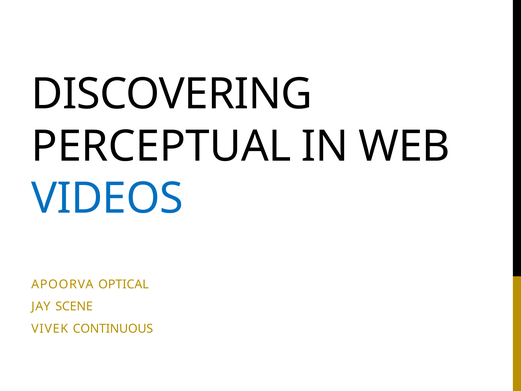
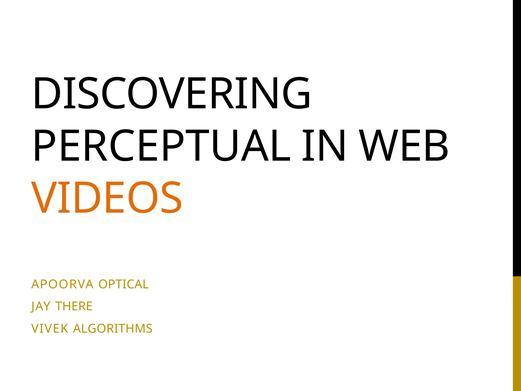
VIDEOS colour: blue -> orange
SCENE: SCENE -> THERE
CONTINUOUS: CONTINUOUS -> ALGORITHMS
